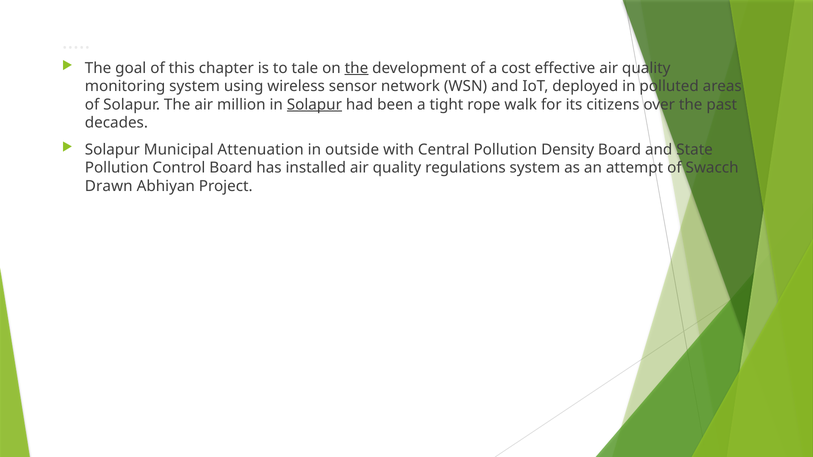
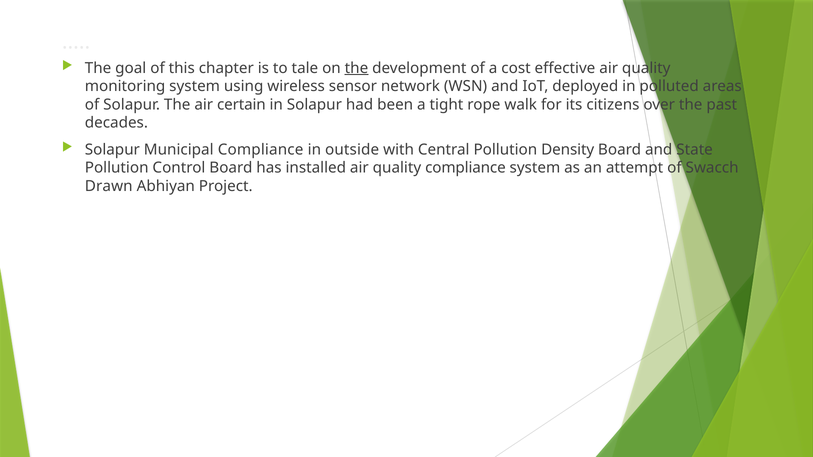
million: million -> certain
Solapur at (314, 105) underline: present -> none
Municipal Attenuation: Attenuation -> Compliance
quality regulations: regulations -> compliance
